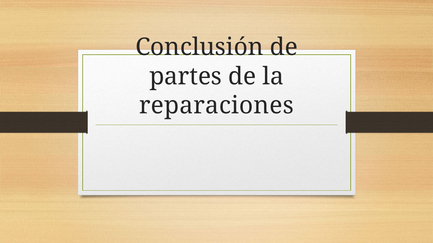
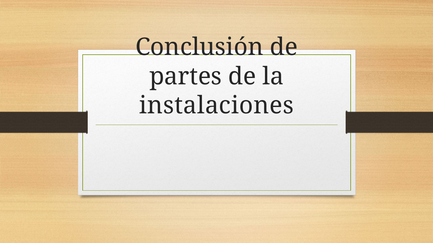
reparaciones: reparaciones -> instalaciones
